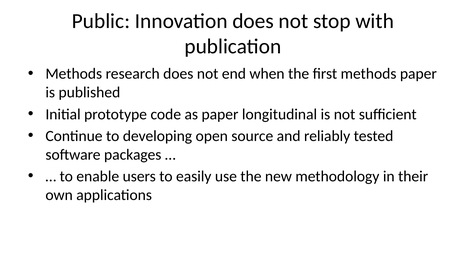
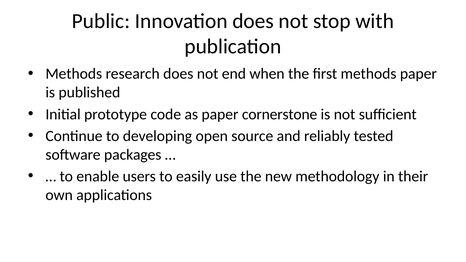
longitudinal: longitudinal -> cornerstone
